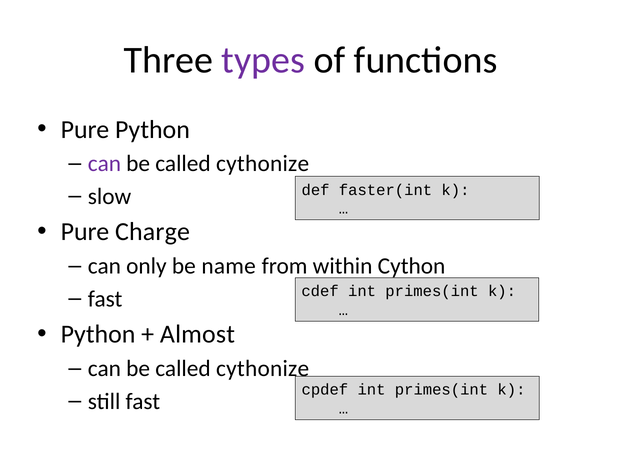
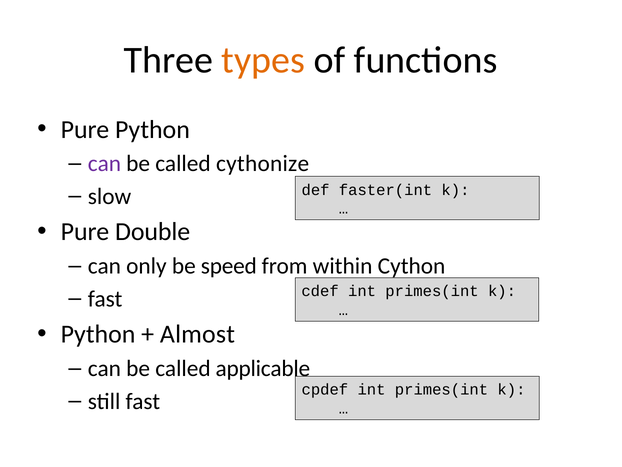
types colour: purple -> orange
Charge: Charge -> Double
name: name -> speed
cythonize at (263, 368): cythonize -> applicable
